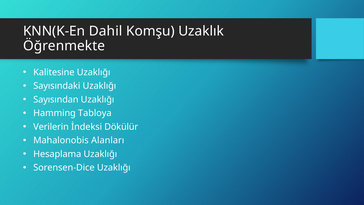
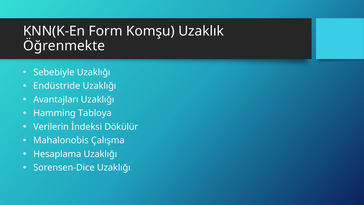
Dahil: Dahil -> Form
Kalitesine: Kalitesine -> Sebebiyle
Sayısındaki: Sayısındaki -> Endüstride
Sayısından: Sayısından -> Avantajları
Alanları: Alanları -> Çalışma
